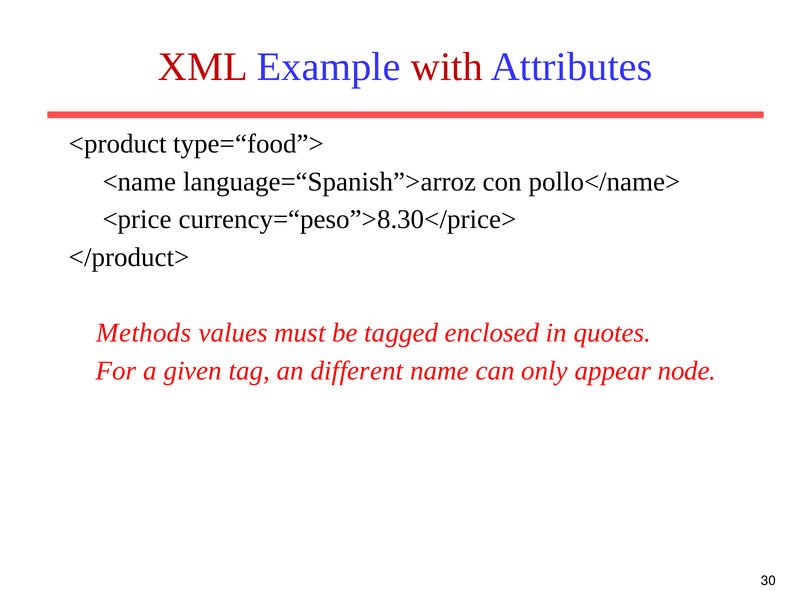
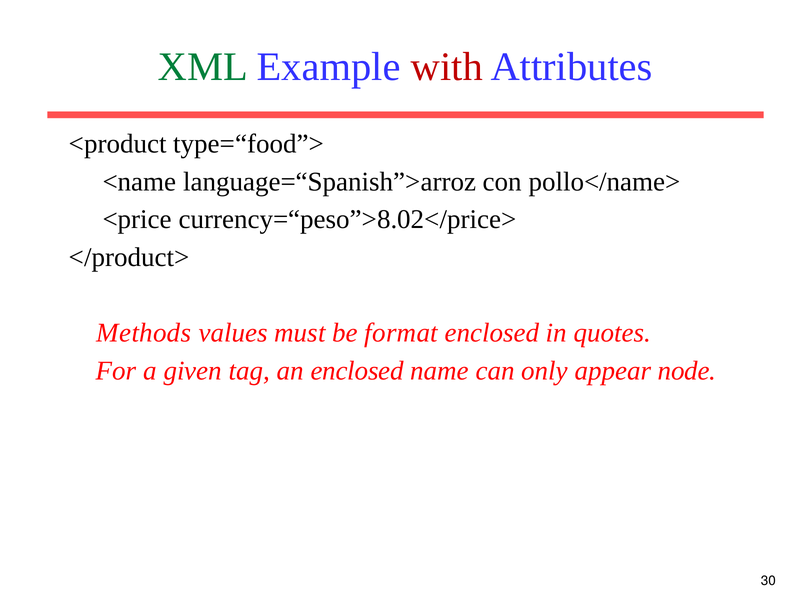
XML colour: red -> green
currency=“peso”>8.30</price>: currency=“peso”>8.30</price> -> currency=“peso”>8.02</price>
tagged: tagged -> format
an different: different -> enclosed
